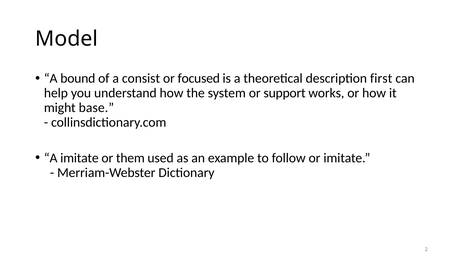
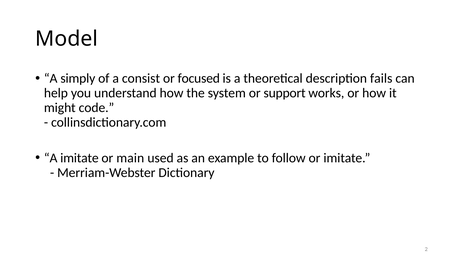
bound: bound -> simply
first: first -> fails
base: base -> code
them: them -> main
